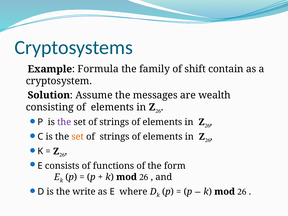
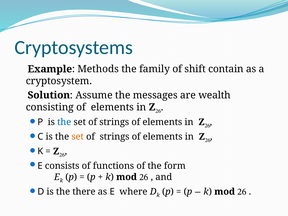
Formula: Formula -> Methods
the at (64, 122) colour: purple -> blue
write: write -> there
